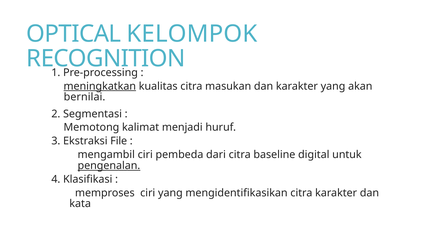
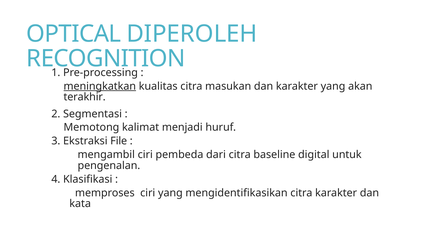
KELOMPOK: KELOMPOK -> DIPEROLEH
bernilai: bernilai -> terakhir
pengenalan underline: present -> none
